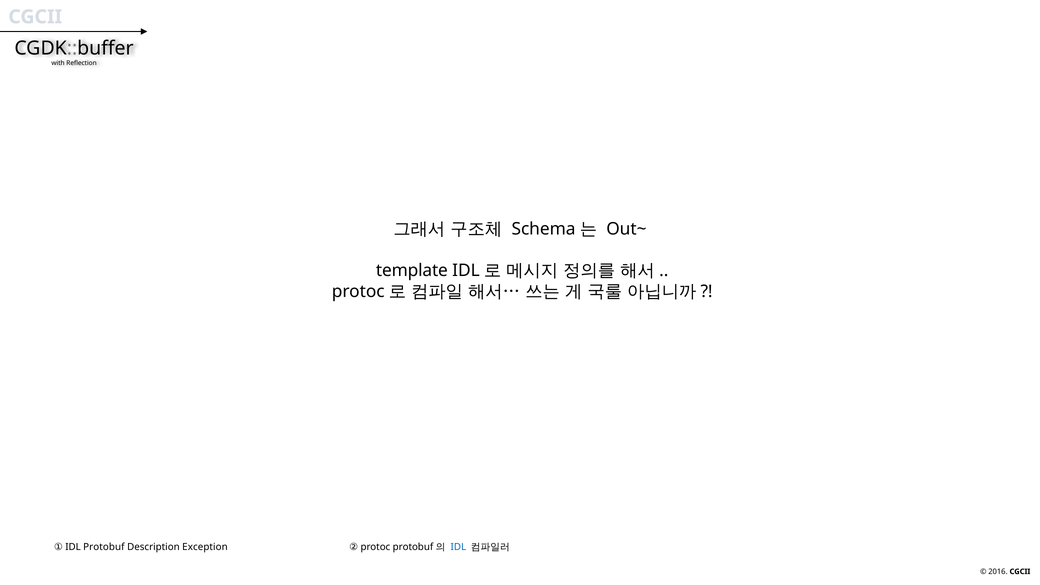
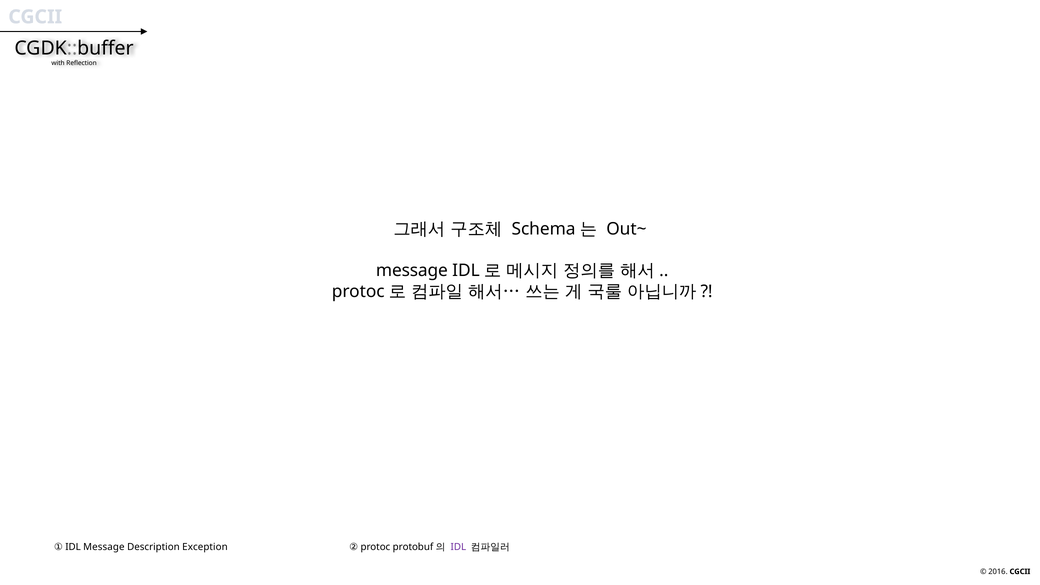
template at (412, 271): template -> message
Protobuf at (104, 547): Protobuf -> Message
IDL colour: blue -> purple
